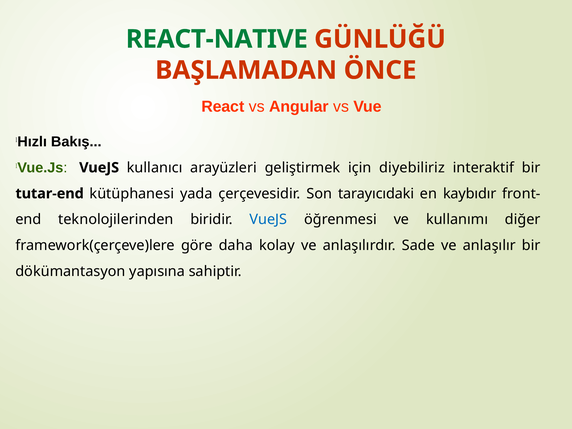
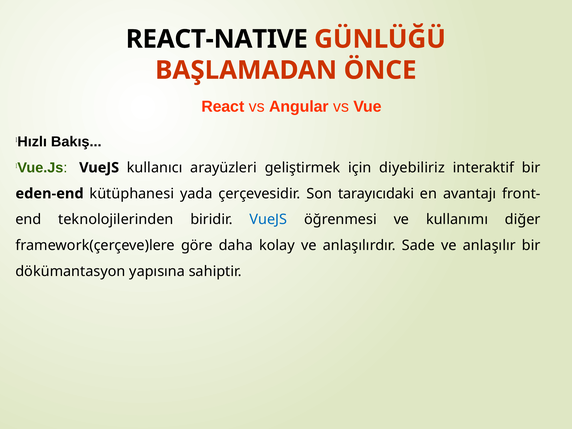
REACT-NATIVE colour: green -> black
tutar-end: tutar-end -> eden-end
kaybıdır: kaybıdır -> avantajı
